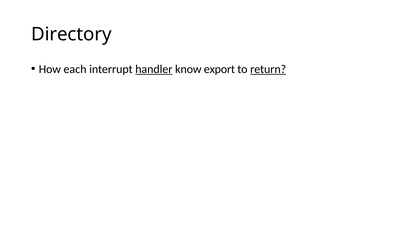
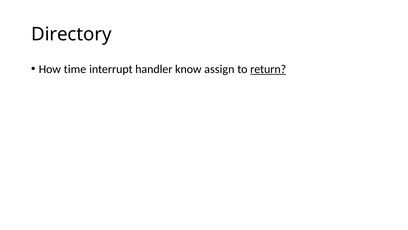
each: each -> time
handler underline: present -> none
export: export -> assign
